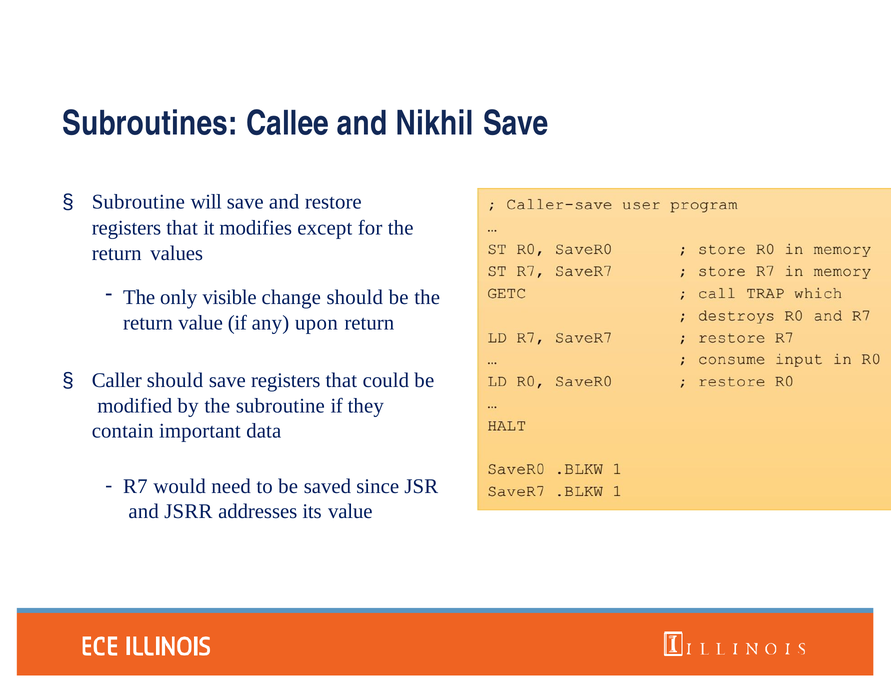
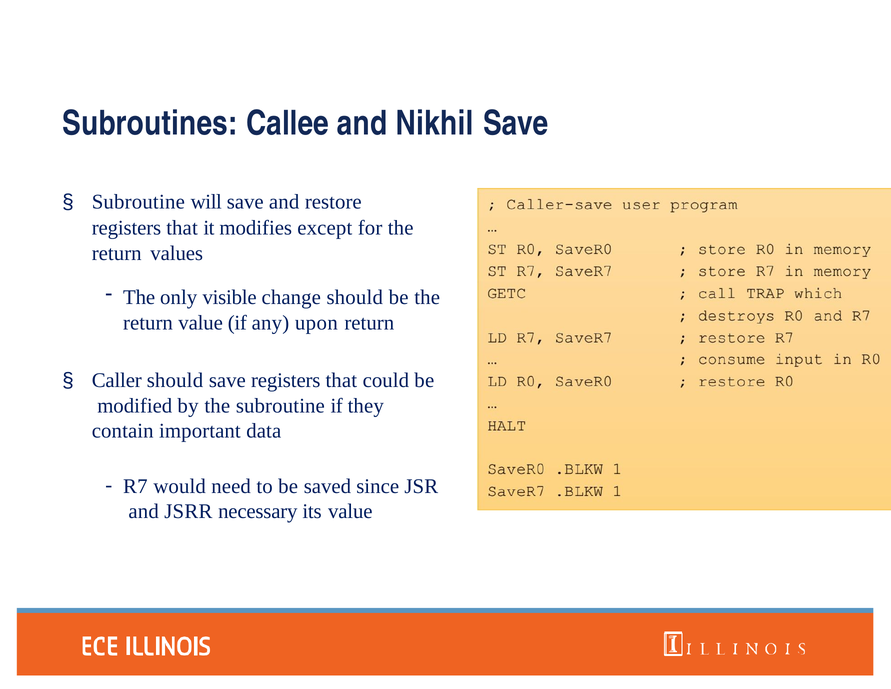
addresses: addresses -> necessary
